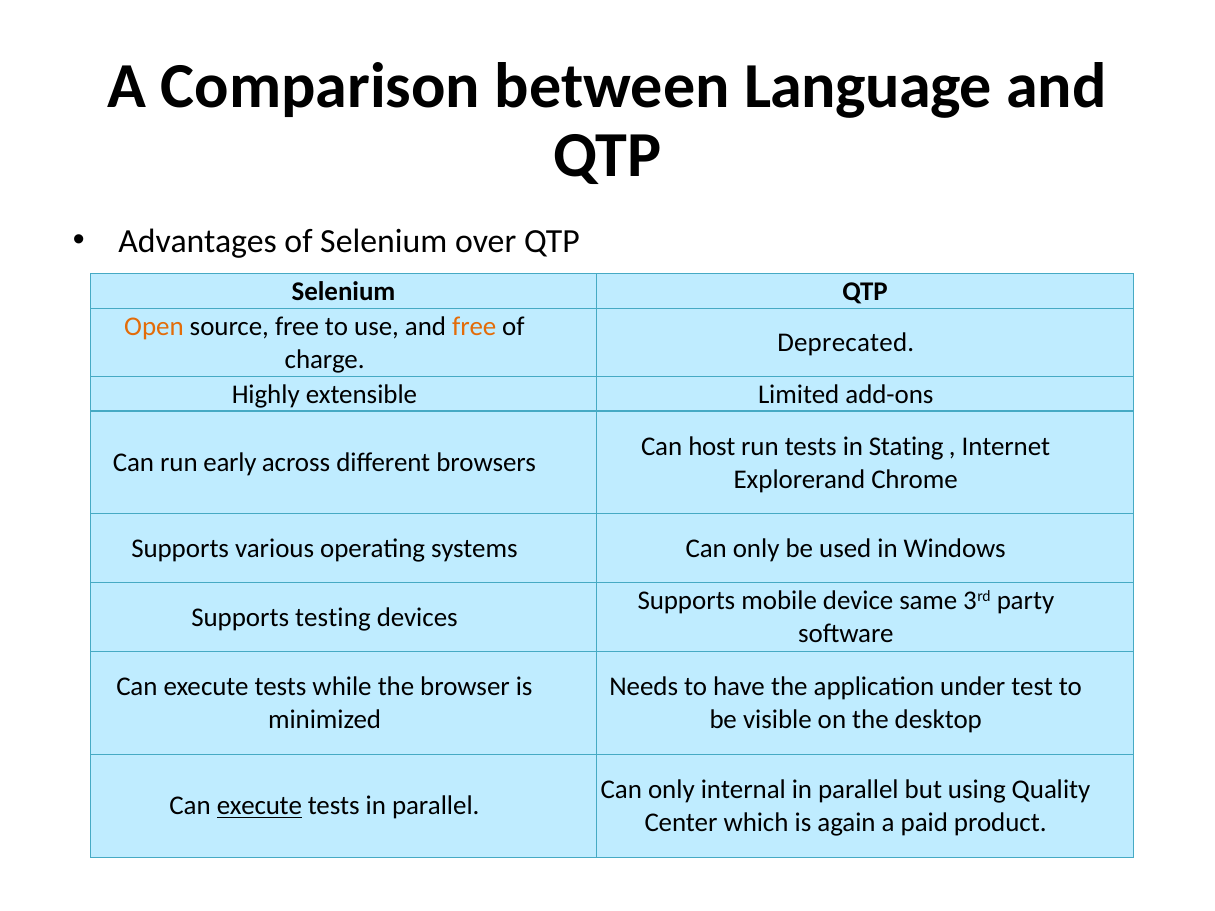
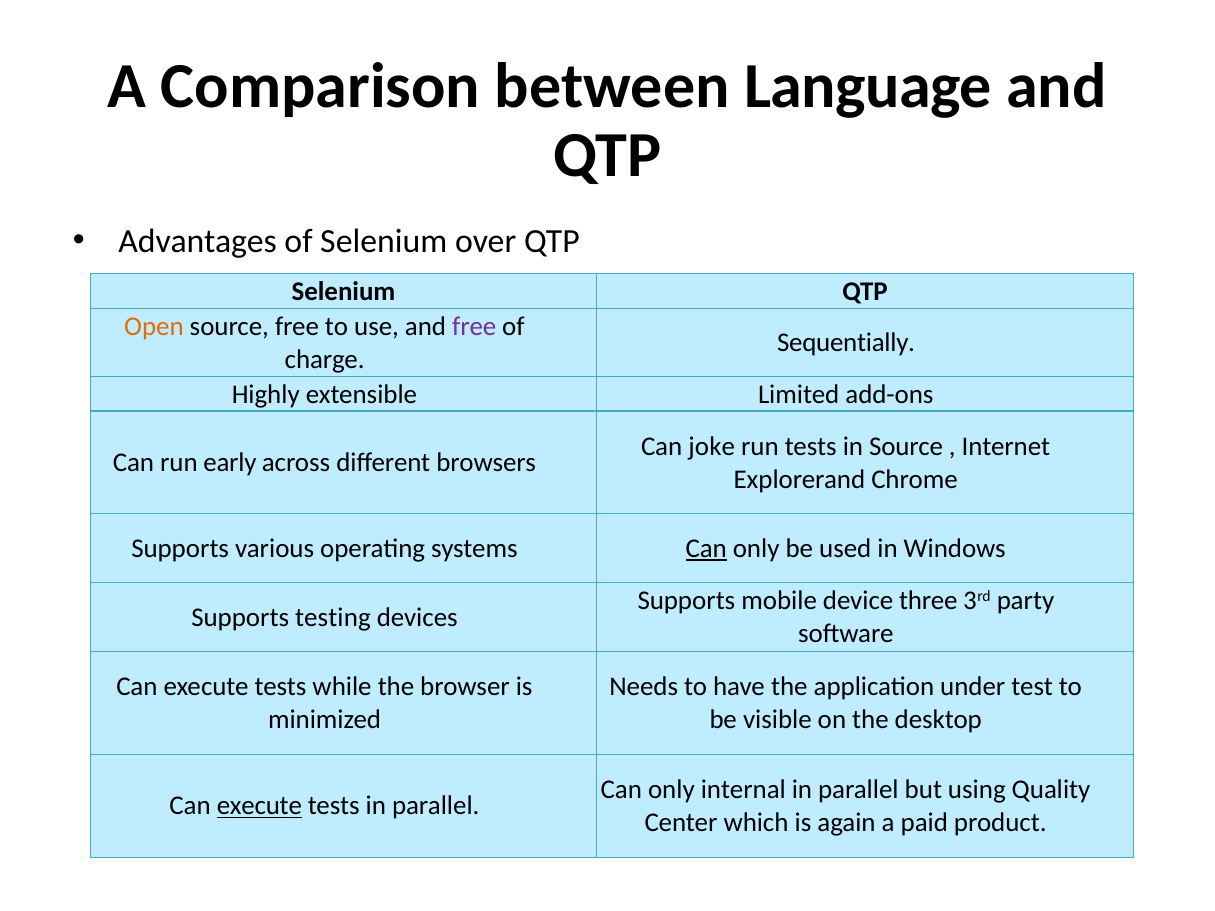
free at (474, 326) colour: orange -> purple
Deprecated: Deprecated -> Sequentially
host: host -> joke
in Stating: Stating -> Source
Can at (706, 549) underline: none -> present
same: same -> three
